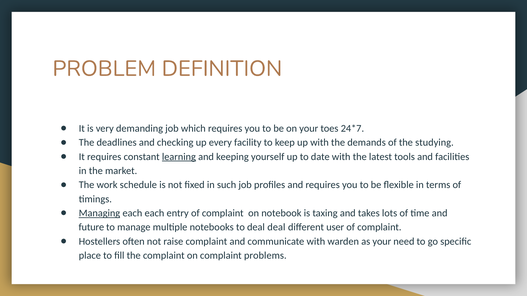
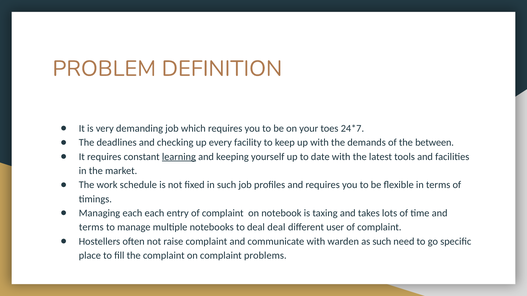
studying: studying -> between
Managing underline: present -> none
future at (91, 228): future -> terms
as your: your -> such
